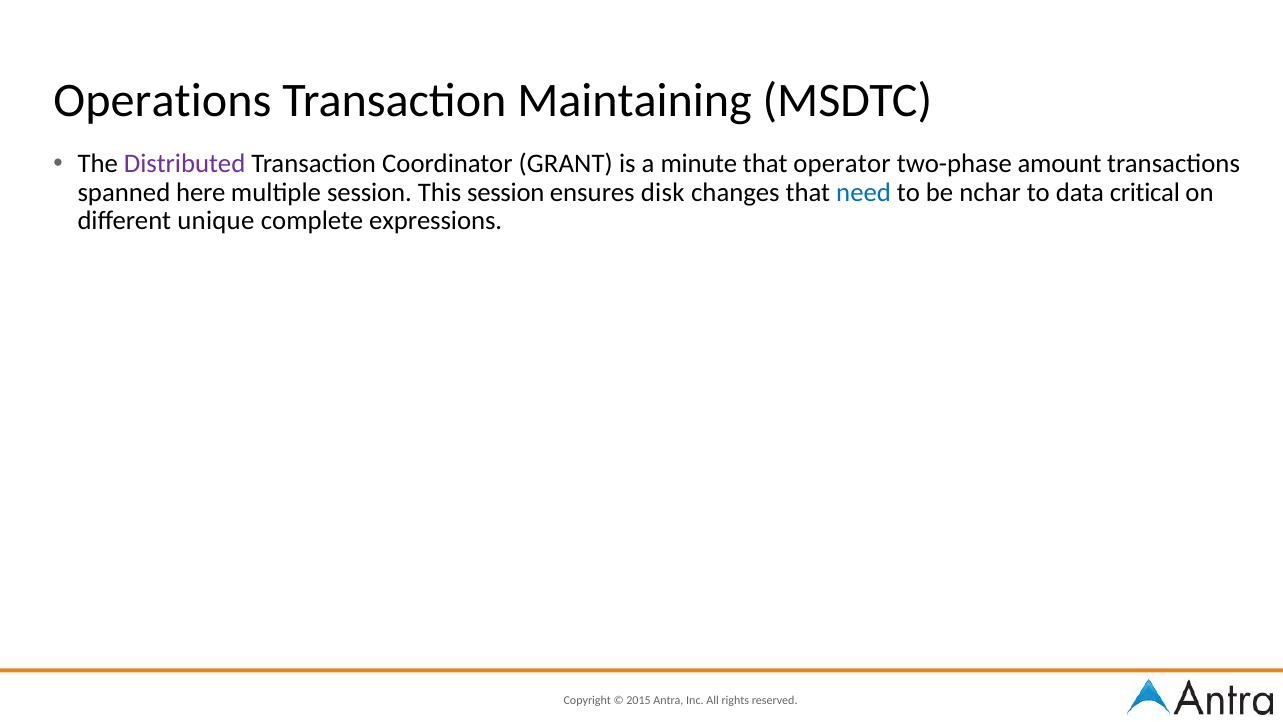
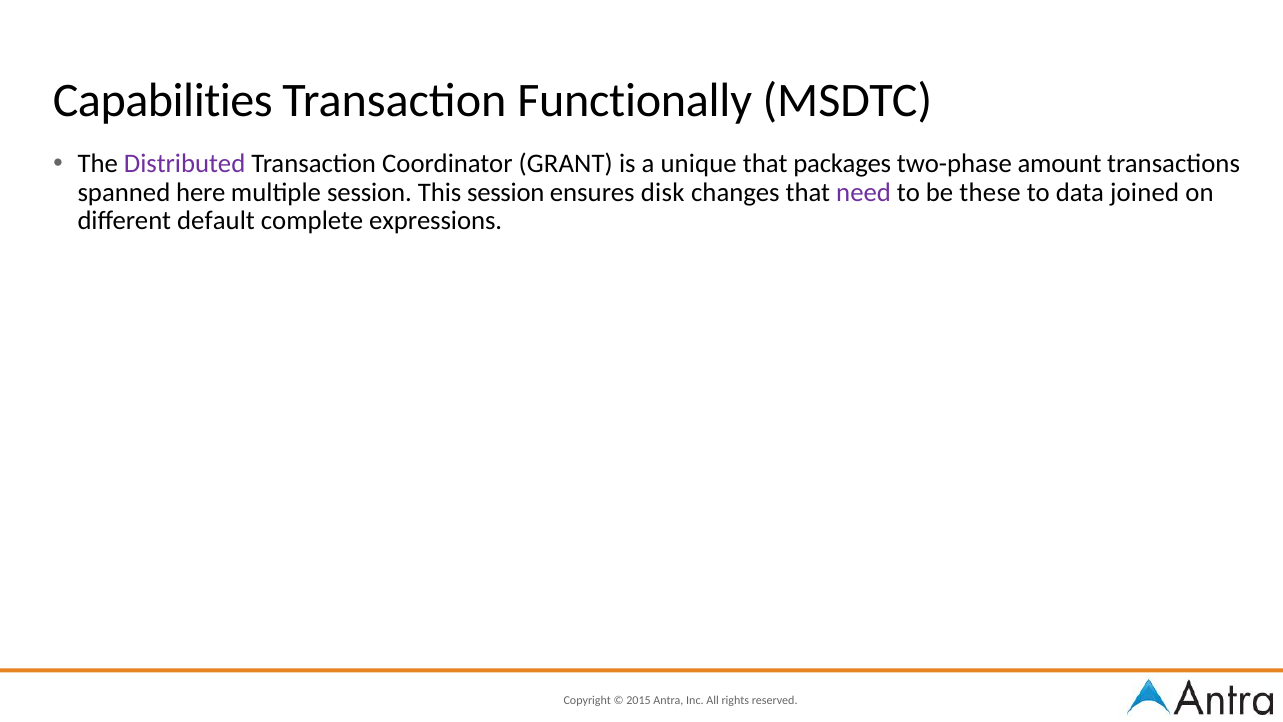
Operations: Operations -> Capabilities
Maintaining: Maintaining -> Functionally
minute: minute -> unique
operator: operator -> packages
need colour: blue -> purple
nchar: nchar -> these
critical: critical -> joined
unique: unique -> default
